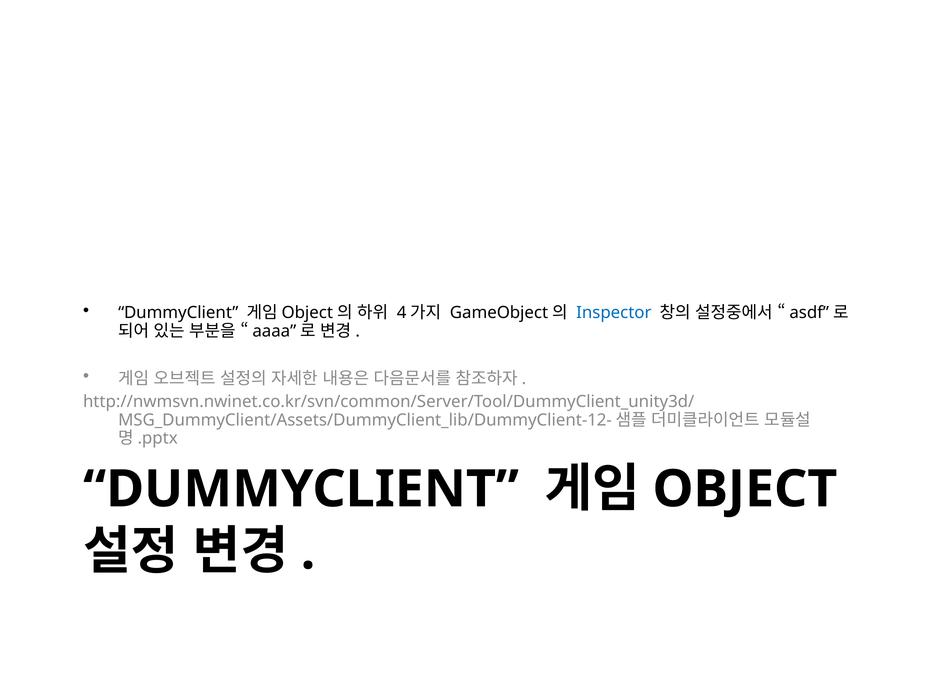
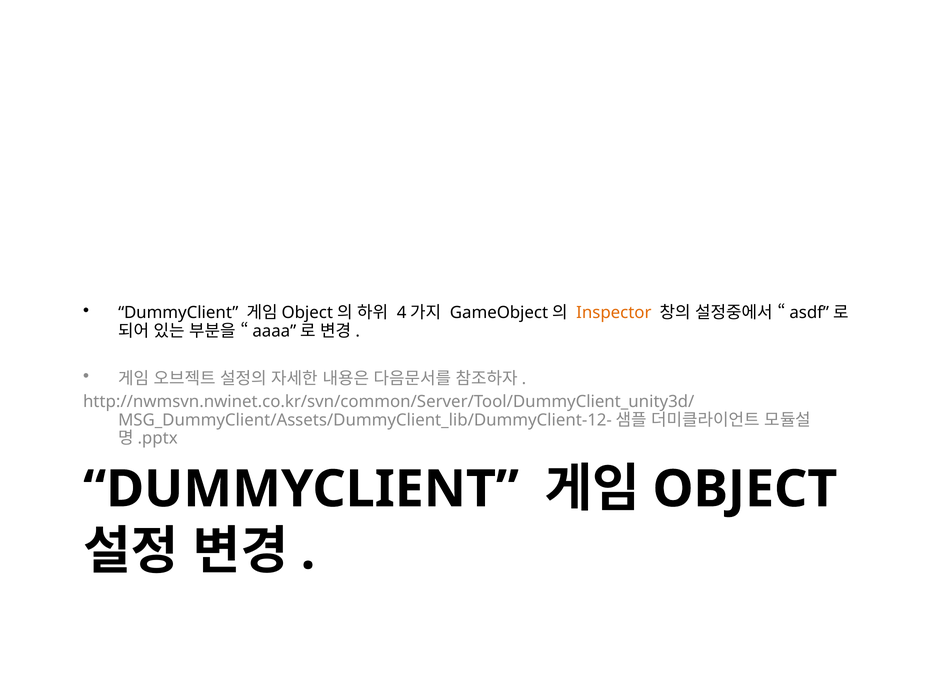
Inspector colour: blue -> orange
